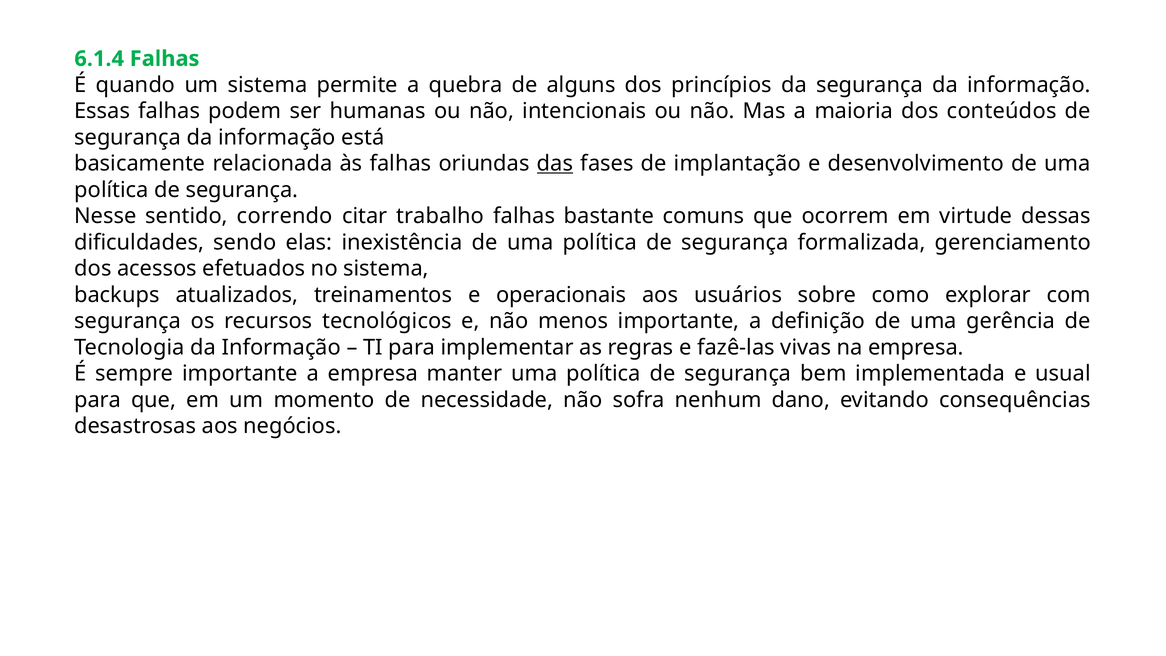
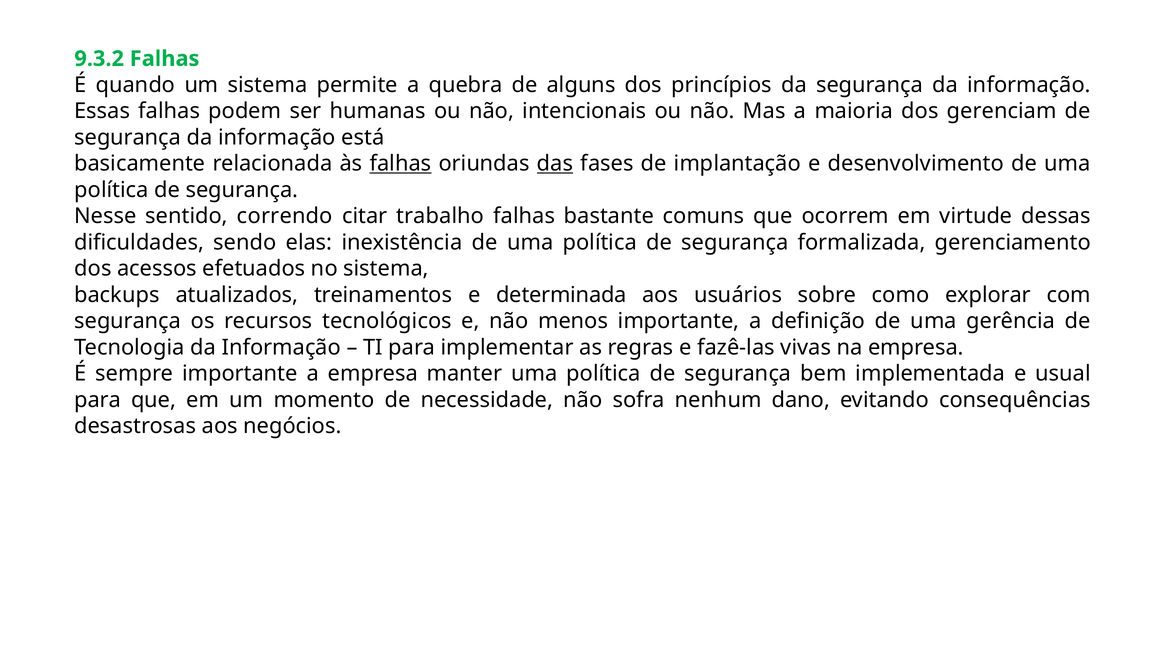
6.1.4: 6.1.4 -> 9.3.2
conteúdos: conteúdos -> gerenciam
falhas at (401, 164) underline: none -> present
operacionais: operacionais -> determinada
